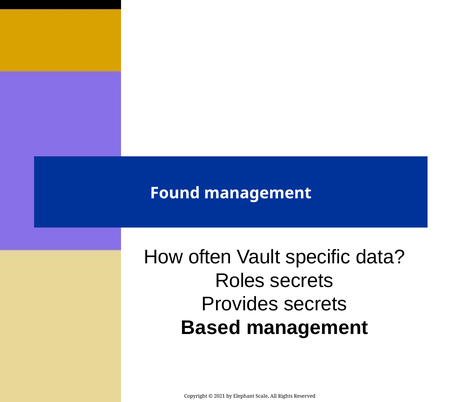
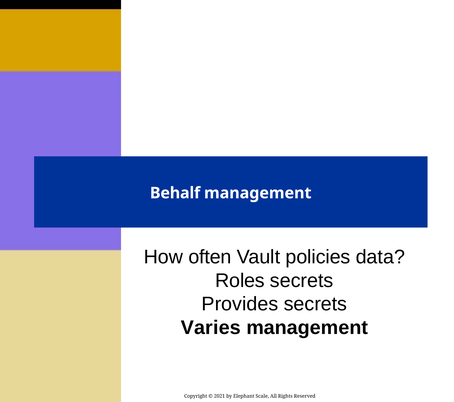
Found: Found -> Behalf
specific: specific -> policies
Based: Based -> Varies
